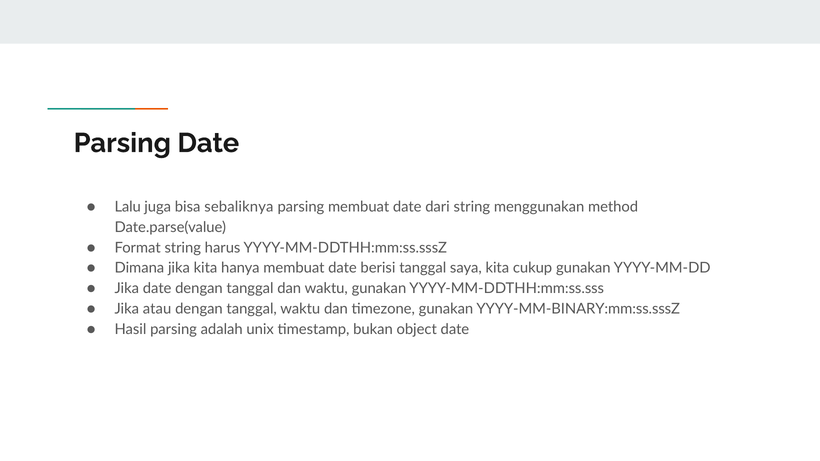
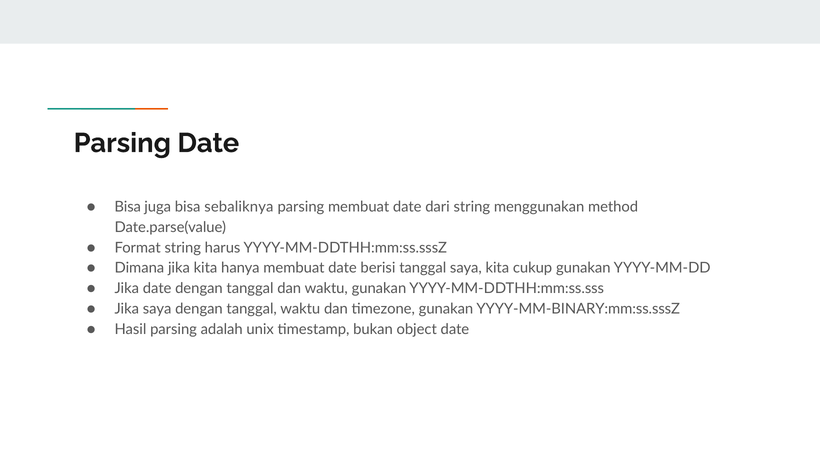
Lalu at (128, 207): Lalu -> Bisa
Jika atau: atau -> saya
